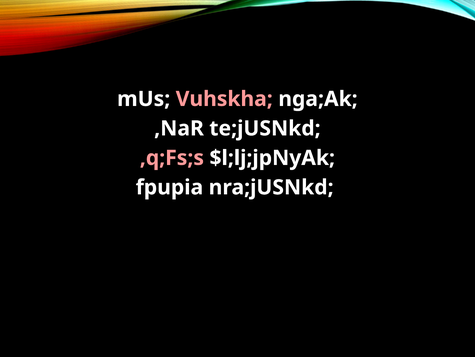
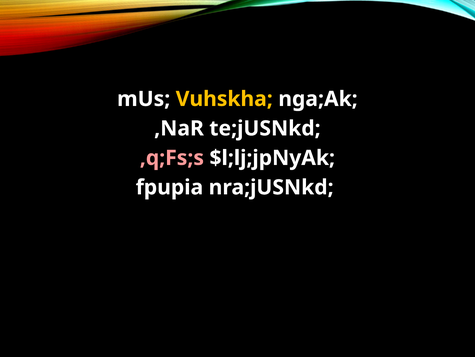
Vuhskha colour: pink -> yellow
